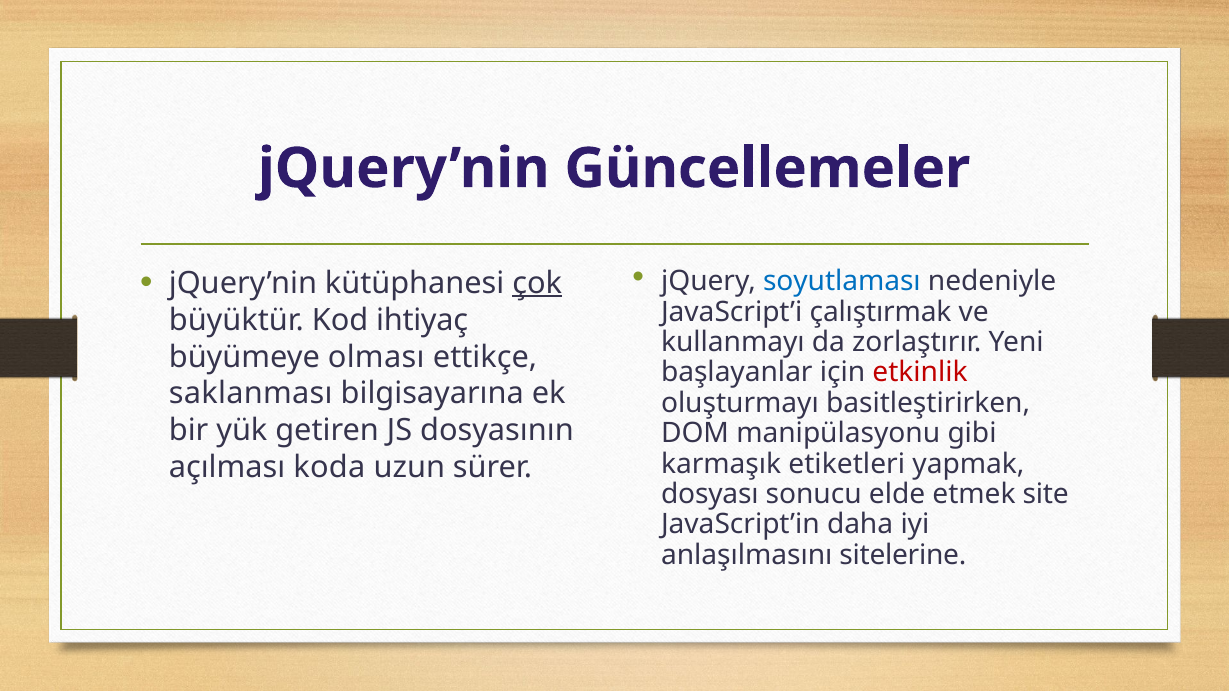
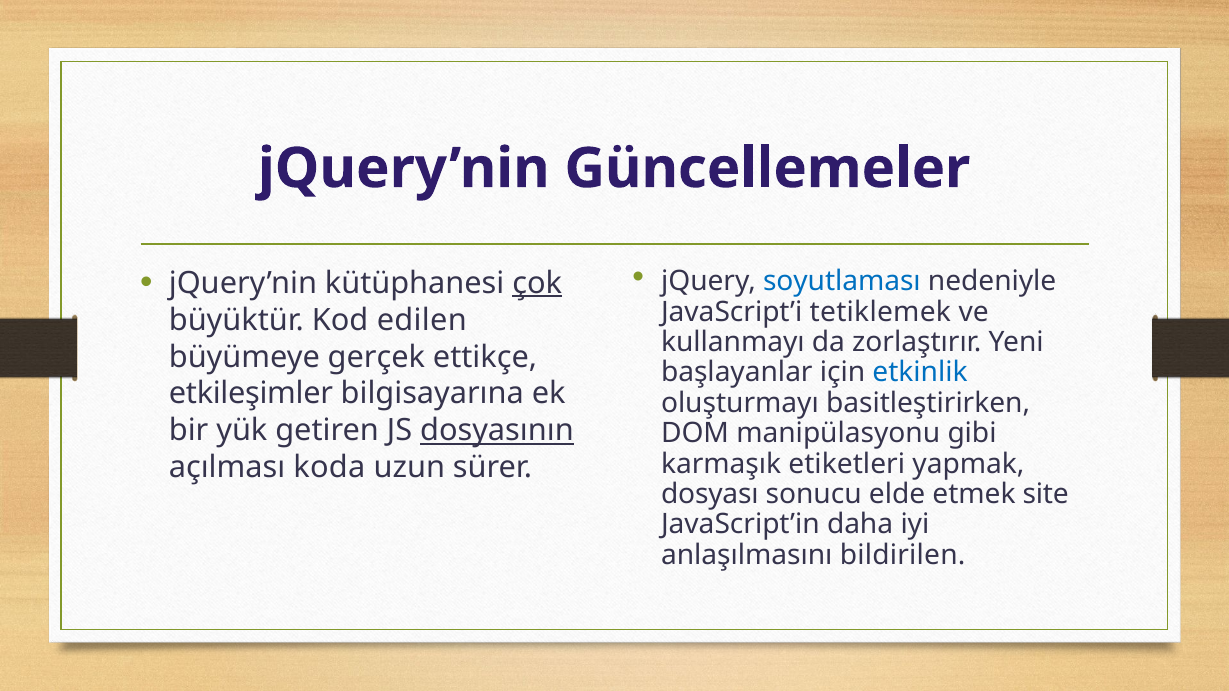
çalıştırmak: çalıştırmak -> tetiklemek
ihtiyaç: ihtiyaç -> edilen
olması: olması -> gerçek
etkinlik colour: red -> blue
saklanması: saklanması -> etkileşimler
dosyasının underline: none -> present
sitelerine: sitelerine -> bildirilen
